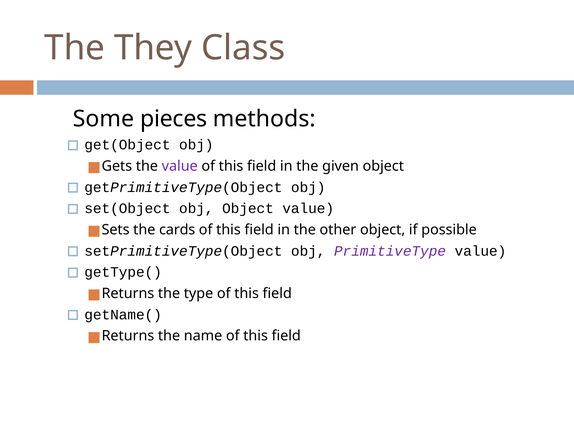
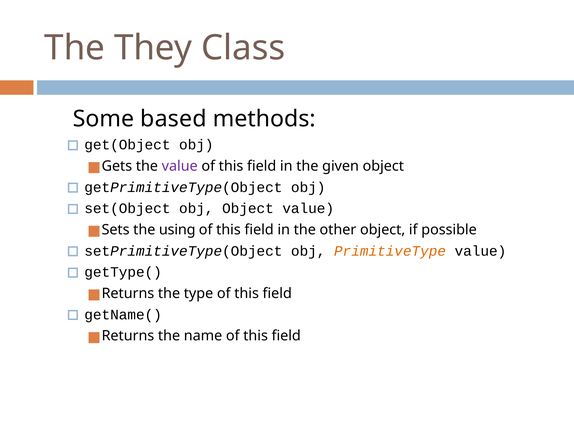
pieces: pieces -> based
cards: cards -> using
PrimitiveType colour: purple -> orange
